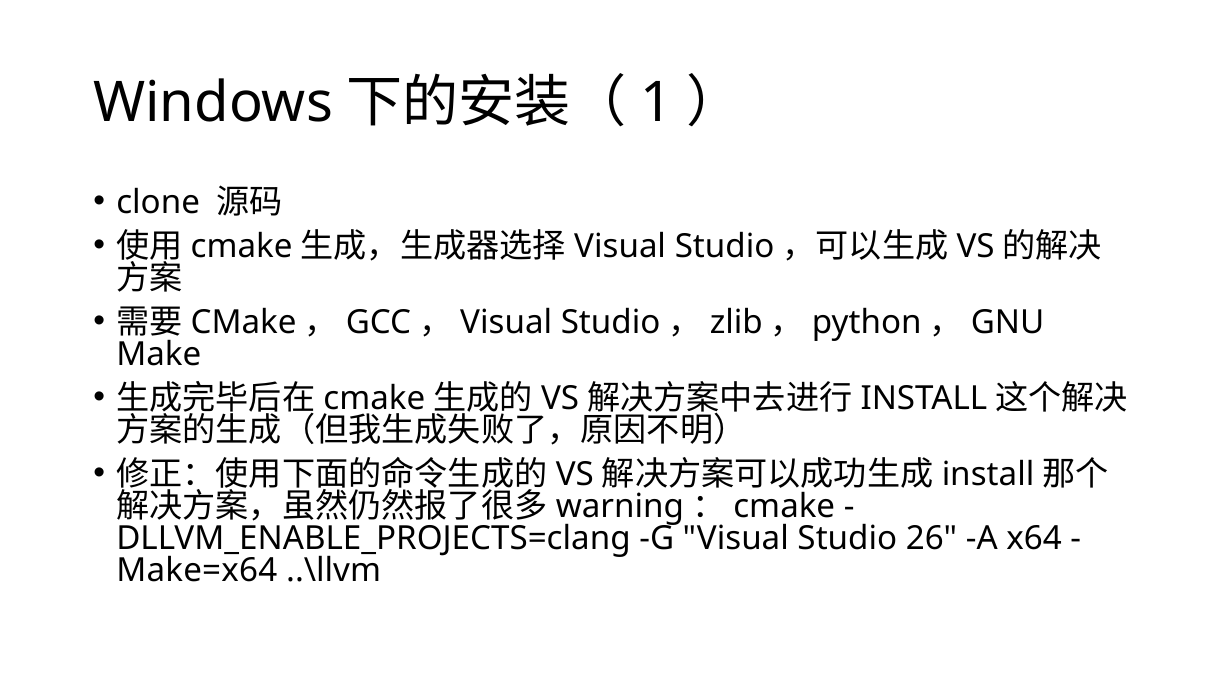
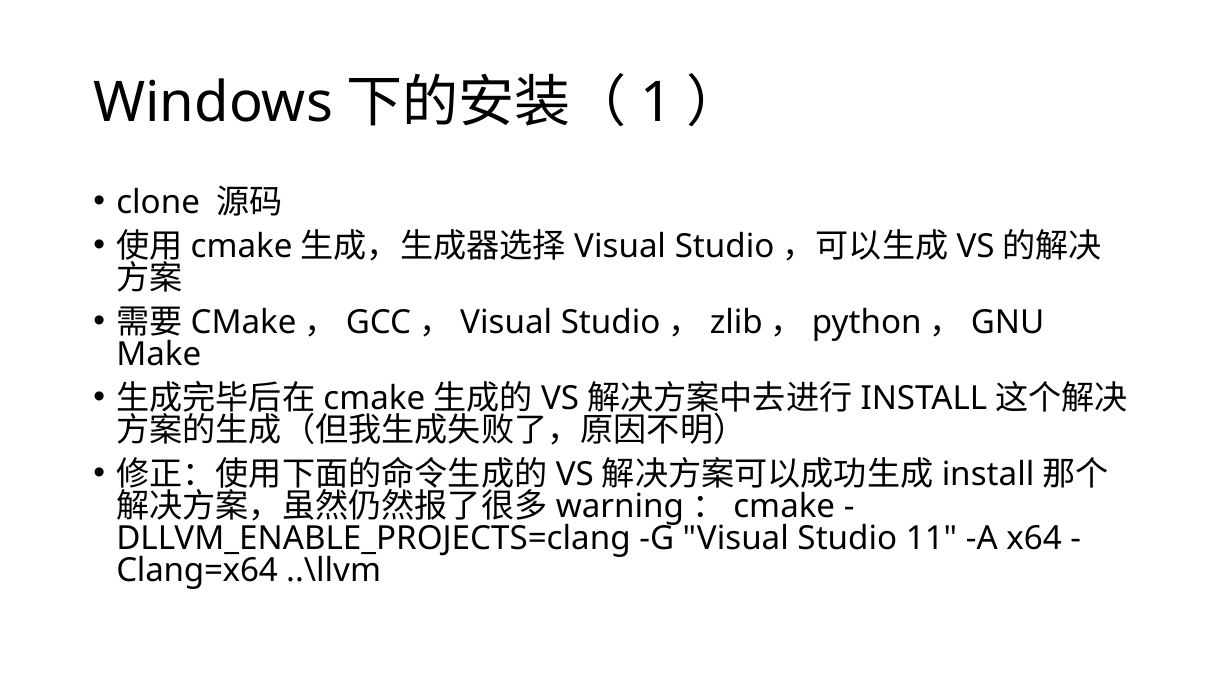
26: 26 -> 11
Make=x64: Make=x64 -> Clang=x64
